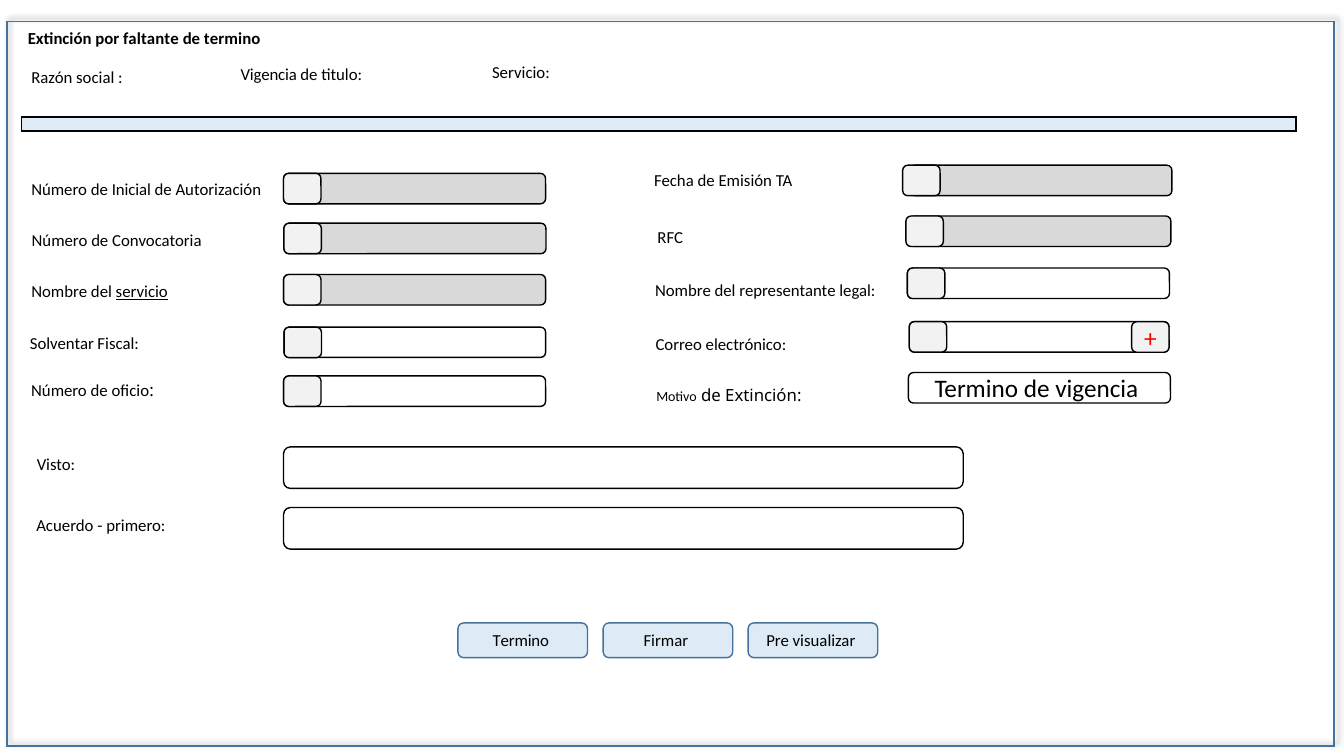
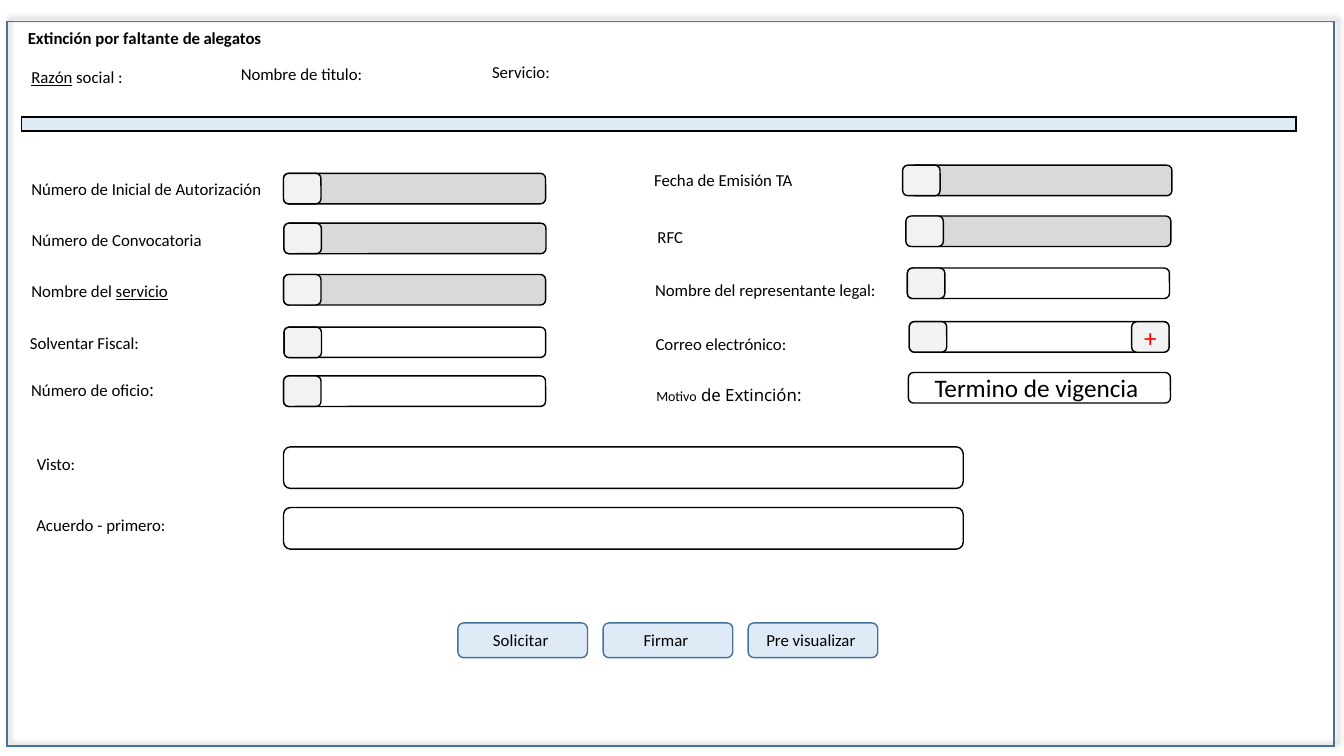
de termino: termino -> alegatos
Vigencia at (269, 75): Vigencia -> Nombre
Razón underline: none -> present
Termino at (521, 641): Termino -> Solicitar
